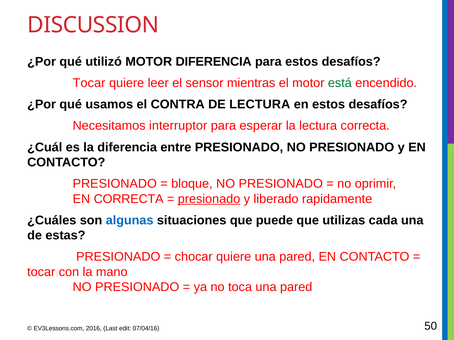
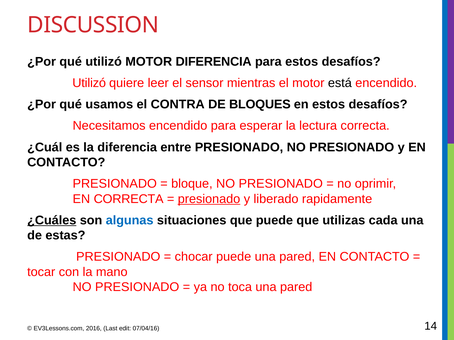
Tocar at (89, 83): Tocar -> Utilizó
está colour: green -> black
DE LECTURA: LECTURA -> BLOQUES
Necesitamos interruptor: interruptor -> encendido
¿Cuáles underline: none -> present
chocar quiere: quiere -> puede
50: 50 -> 14
